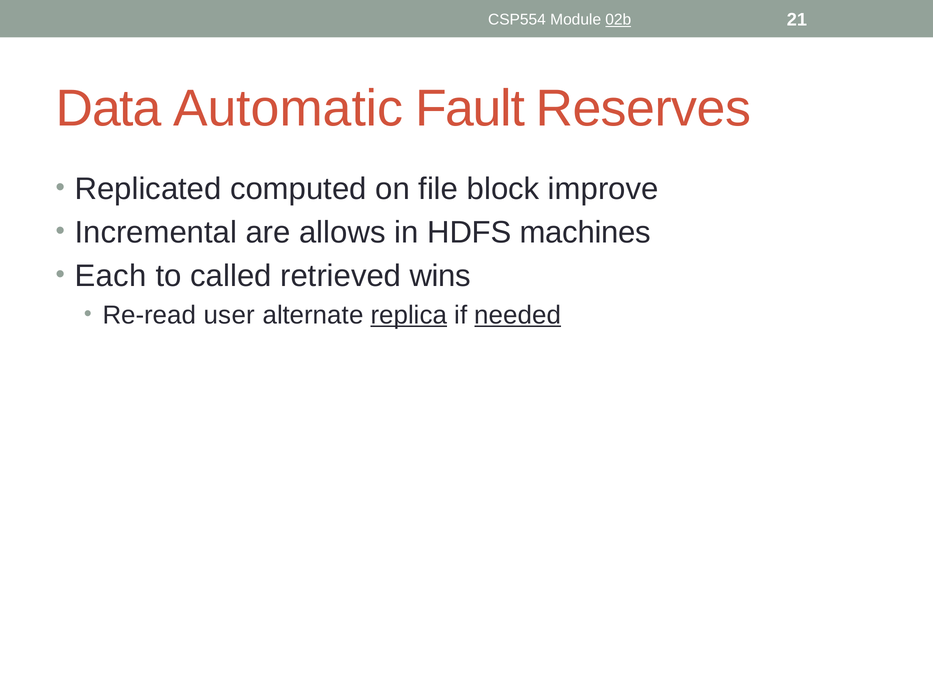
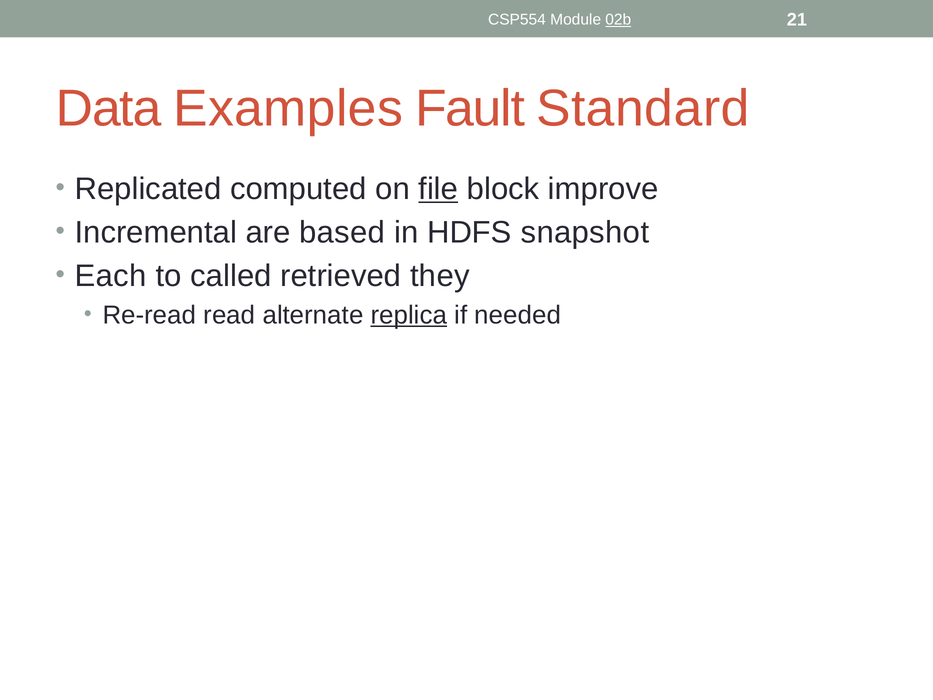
Automatic: Automatic -> Examples
Reserves: Reserves -> Standard
file underline: none -> present
allows: allows -> based
machines: machines -> snapshot
wins: wins -> they
user: user -> read
needed underline: present -> none
